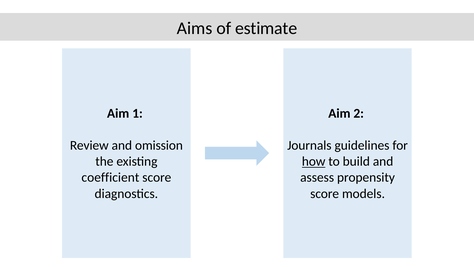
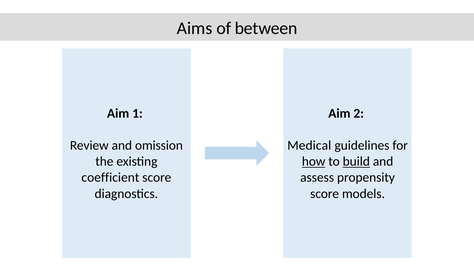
estimate: estimate -> between
Journals: Journals -> Medical
build underline: none -> present
